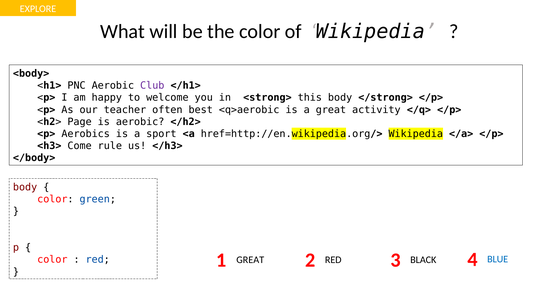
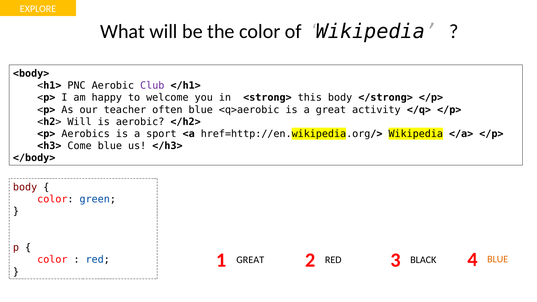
often best: best -> blue
<h2> Page: Page -> Will
Come rule: rule -> blue
BLUE at (498, 259) colour: blue -> orange
